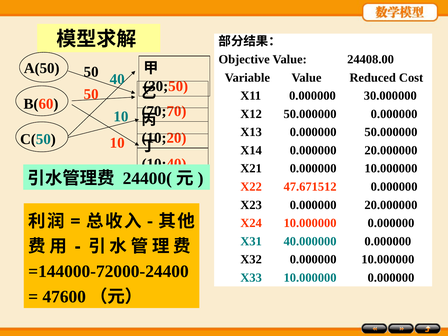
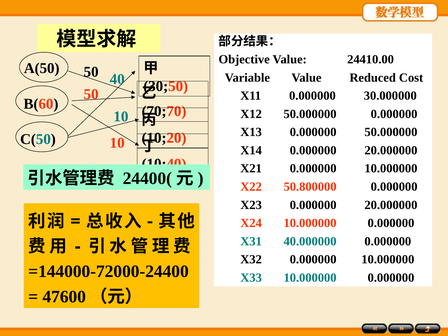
24408.00: 24408.00 -> 24410.00
47.671512: 47.671512 -> 50.800000
